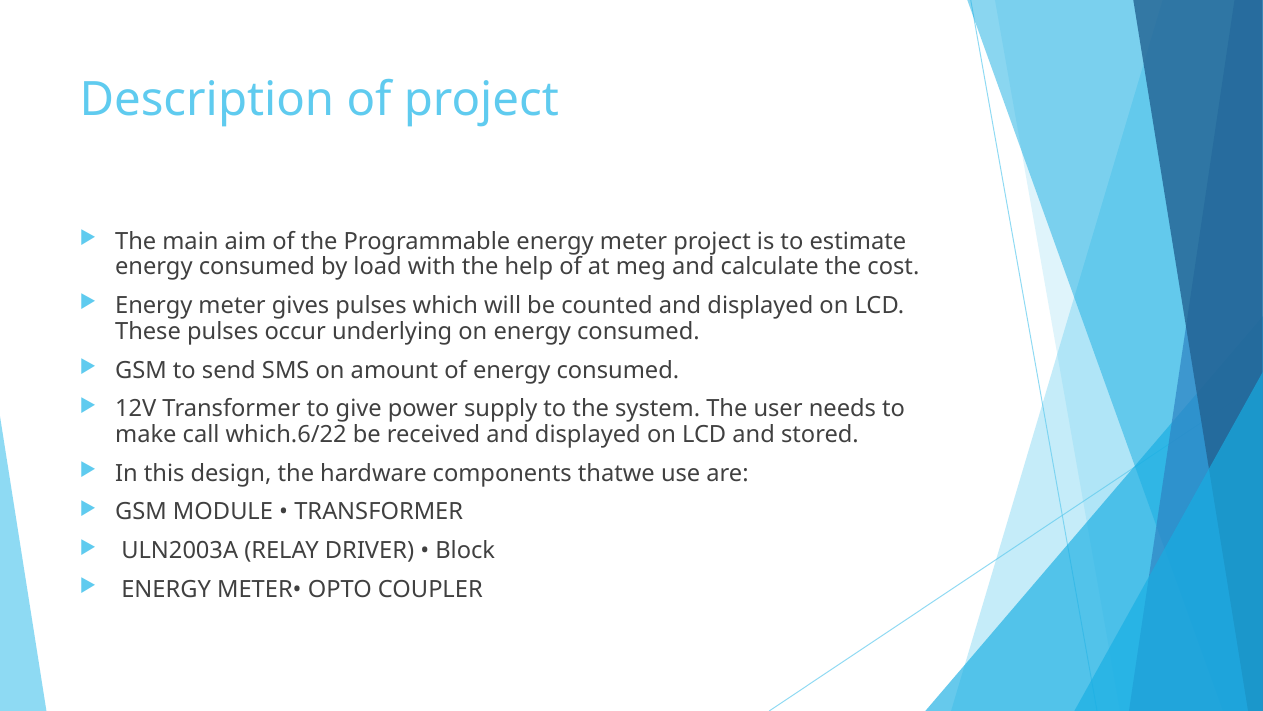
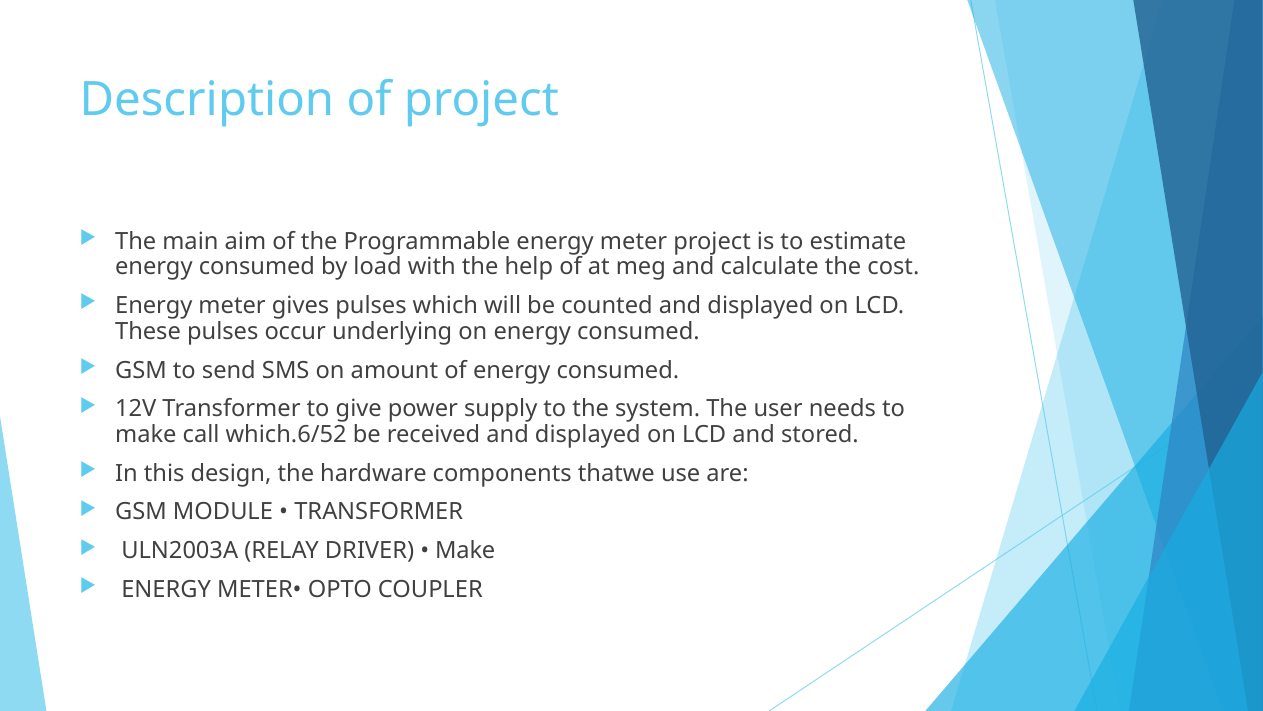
which.6/22: which.6/22 -> which.6/52
Block at (465, 550): Block -> Make
